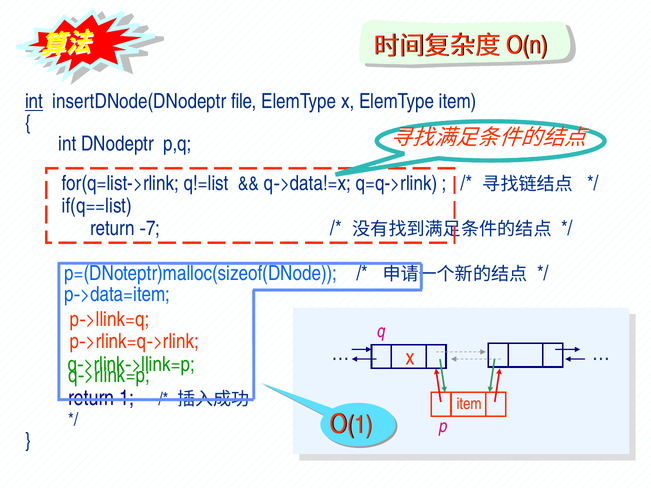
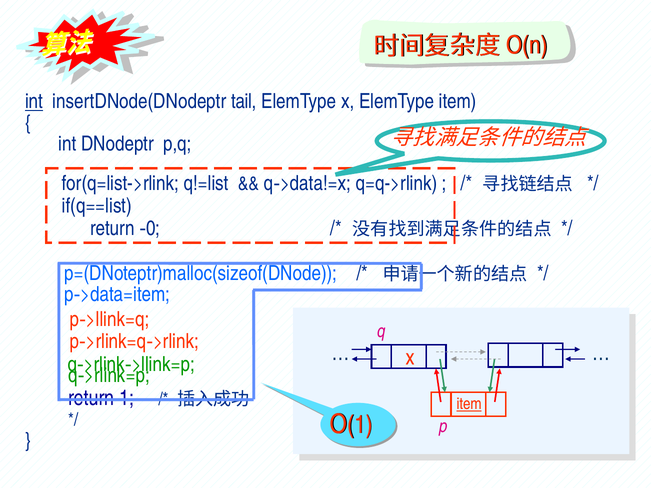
file: file -> tail
7: 7 -> 0
item at (469, 404) underline: none -> present
